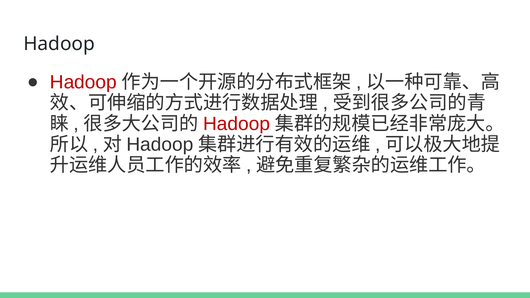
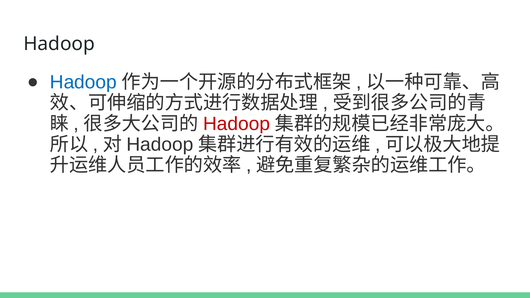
Hadoop at (83, 82) colour: red -> blue
